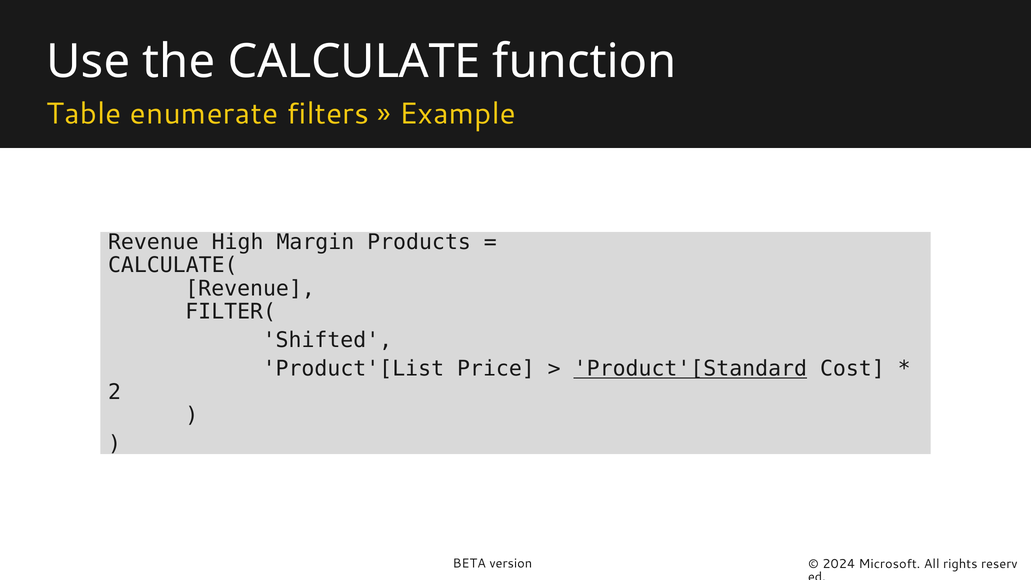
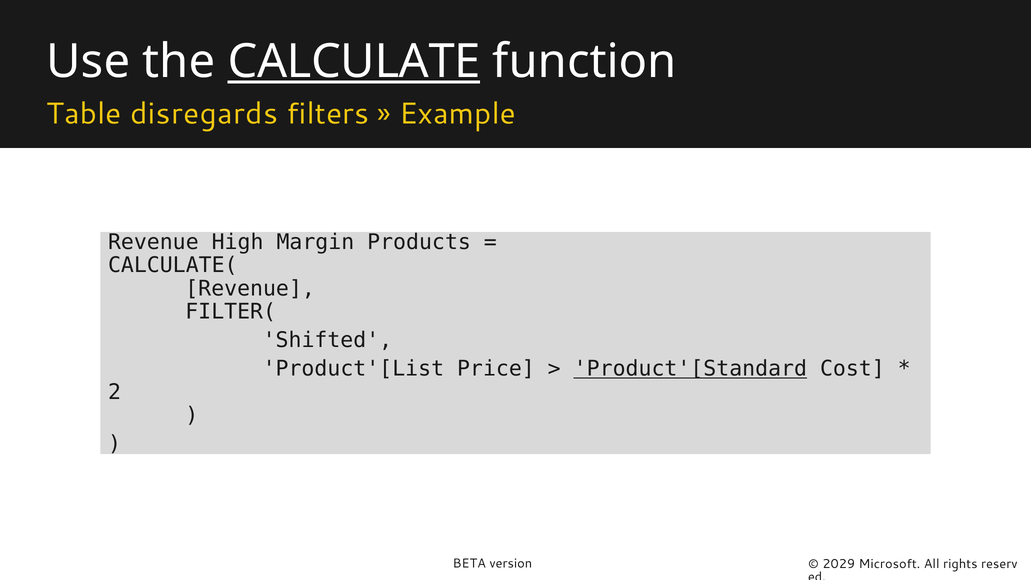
CALCULATE underline: none -> present
enumerate: enumerate -> disregards
2024: 2024 -> 2029
